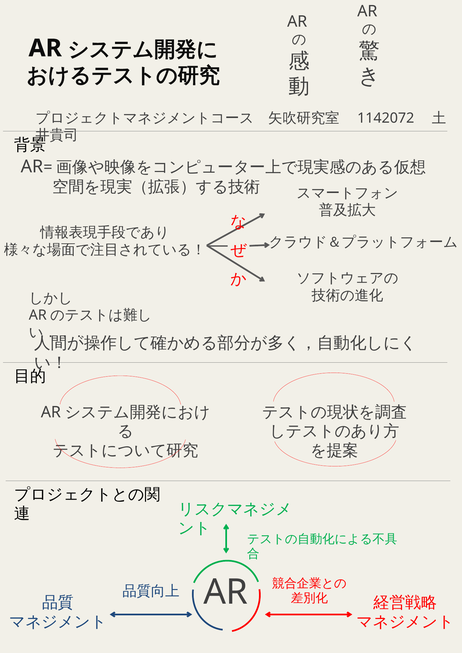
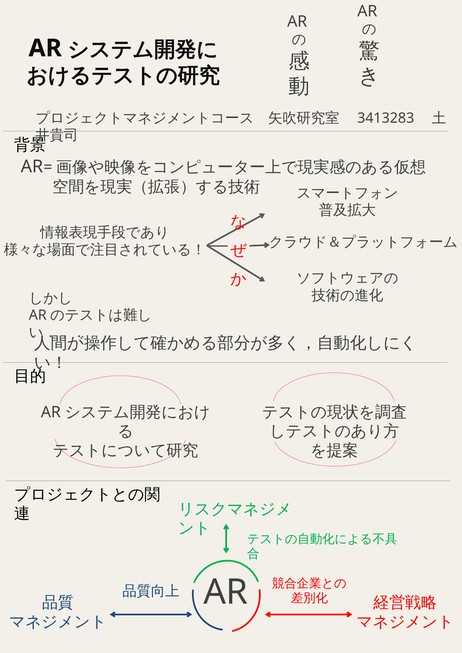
1142072: 1142072 -> 3413283
